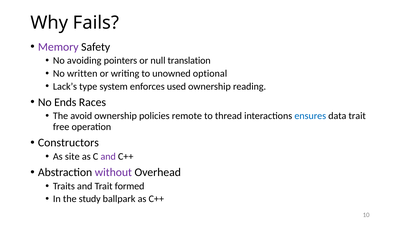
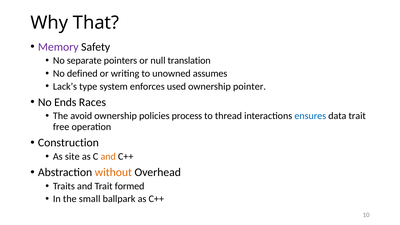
Fails: Fails -> That
avoiding: avoiding -> separate
written: written -> defined
optional: optional -> assumes
reading: reading -> pointer
remote: remote -> process
Constructors: Constructors -> Construction
and at (108, 156) colour: purple -> orange
without colour: purple -> orange
study: study -> small
